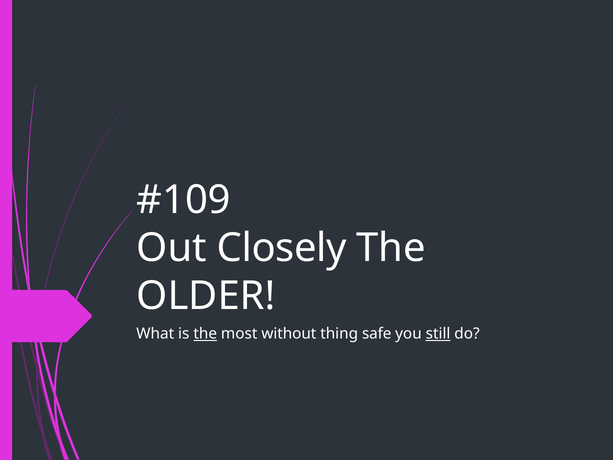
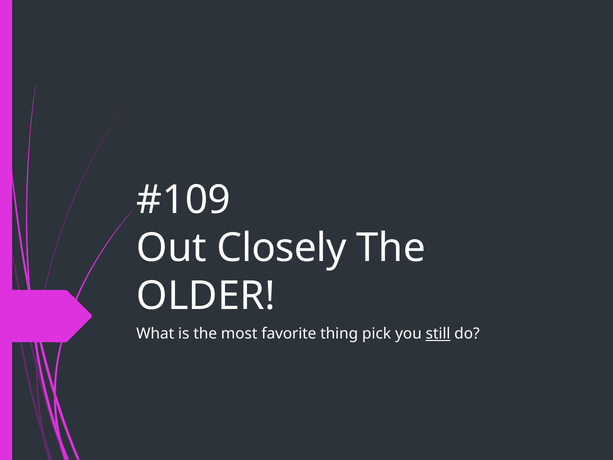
the at (205, 334) underline: present -> none
without: without -> favorite
safe: safe -> pick
